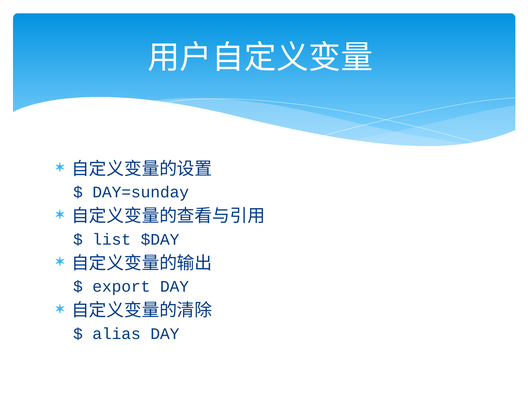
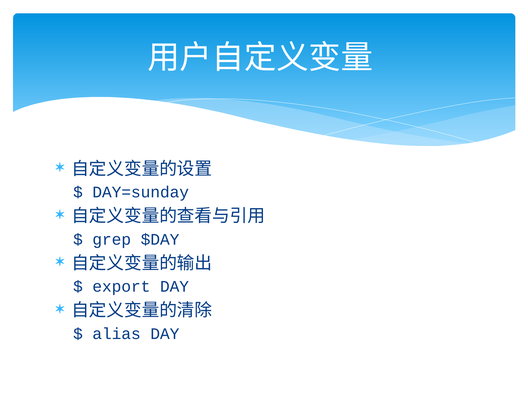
list: list -> grep
